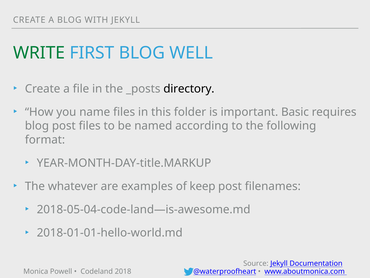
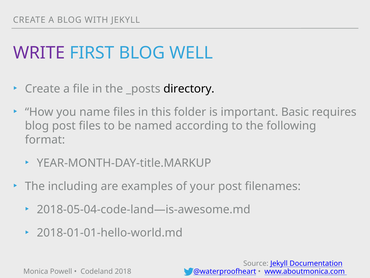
WRITE colour: green -> purple
whatever: whatever -> including
keep: keep -> your
